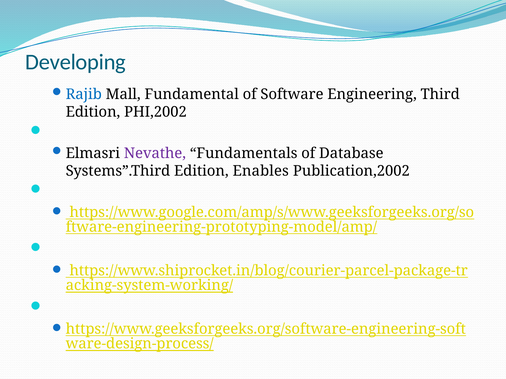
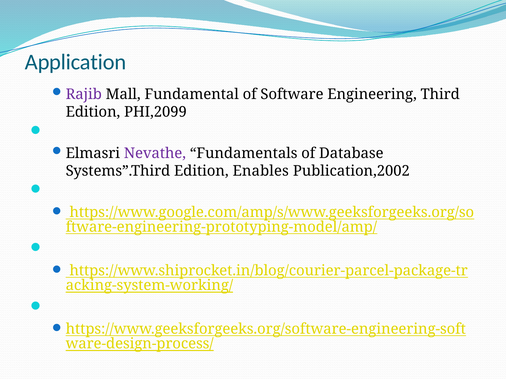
Developing: Developing -> Application
Rajib colour: blue -> purple
PHI,2002: PHI,2002 -> PHI,2099
